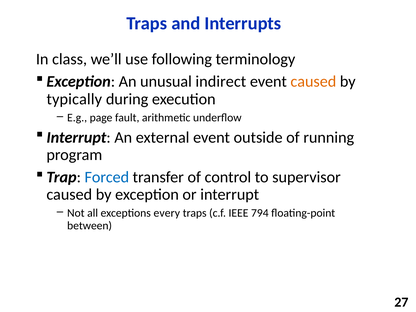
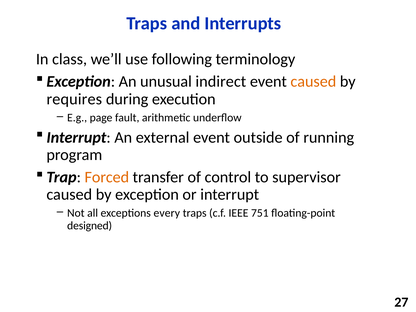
typically: typically -> requires
Forced colour: blue -> orange
794: 794 -> 751
between: between -> designed
